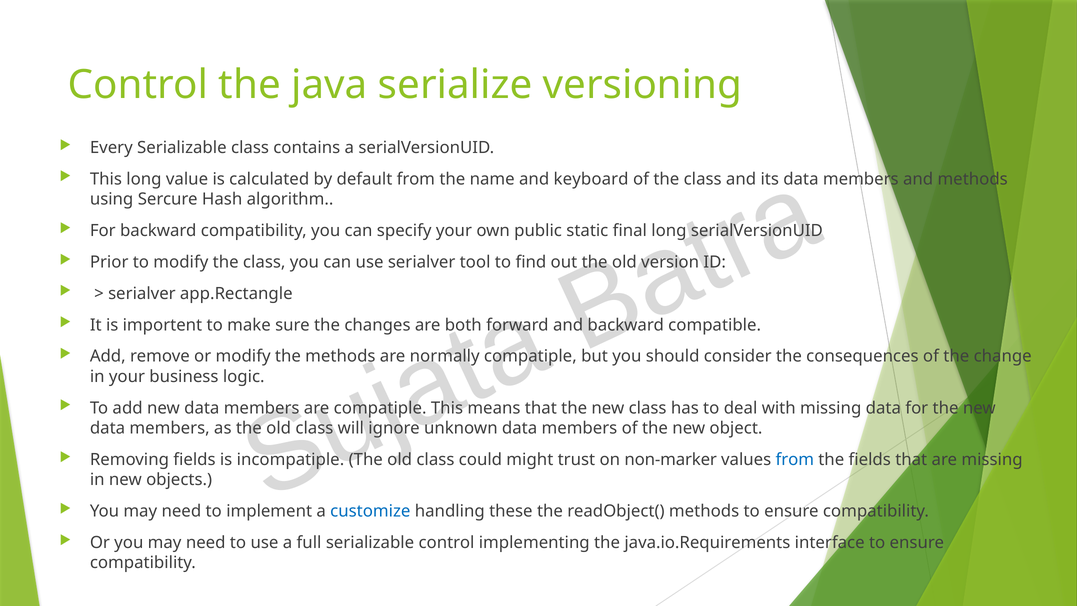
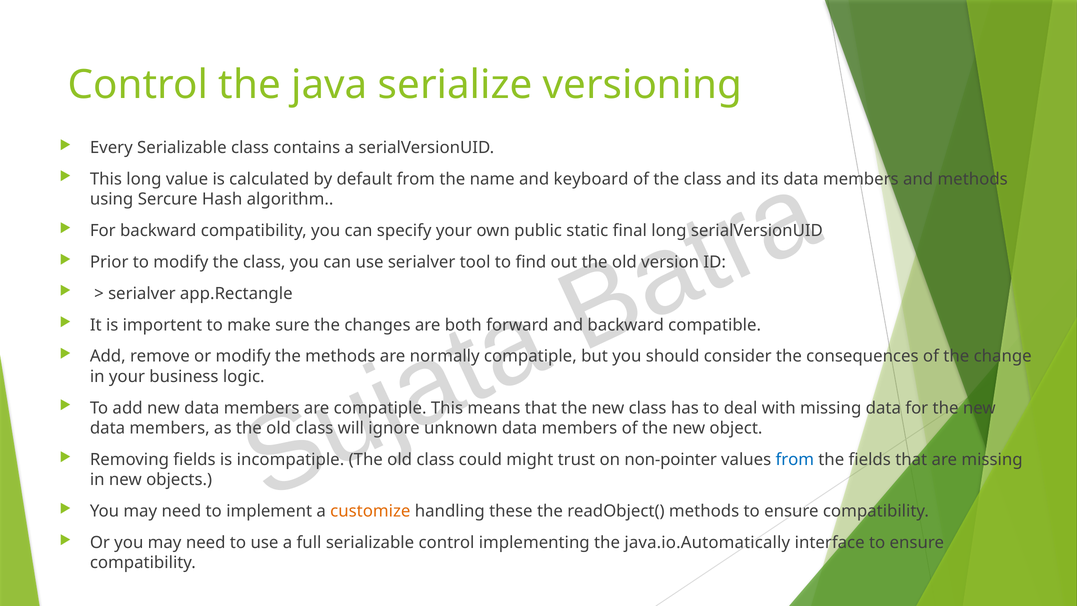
non-marker: non-marker -> non-pointer
customize colour: blue -> orange
java.io.Requirements: java.io.Requirements -> java.io.Automatically
